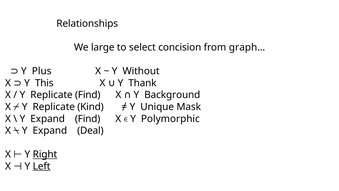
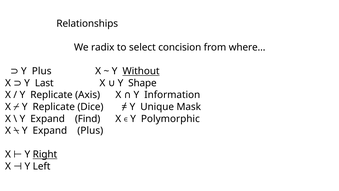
large: large -> radix
graph…: graph… -> where…
Without underline: none -> present
This: This -> Last
Thank: Thank -> Shape
Replicate Find: Find -> Axis
Background: Background -> Information
Kind: Kind -> Dice
Expand Deal: Deal -> Plus
Left underline: present -> none
